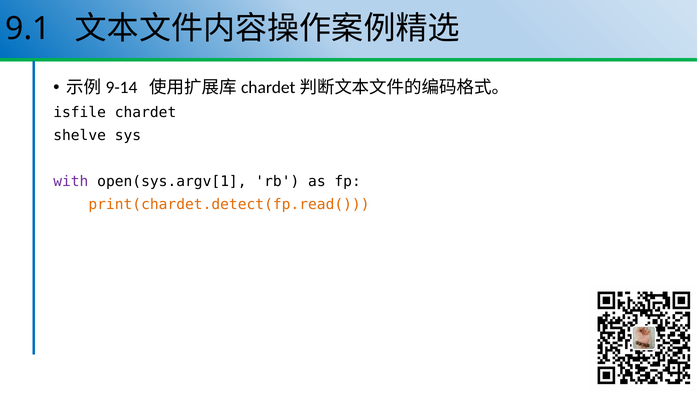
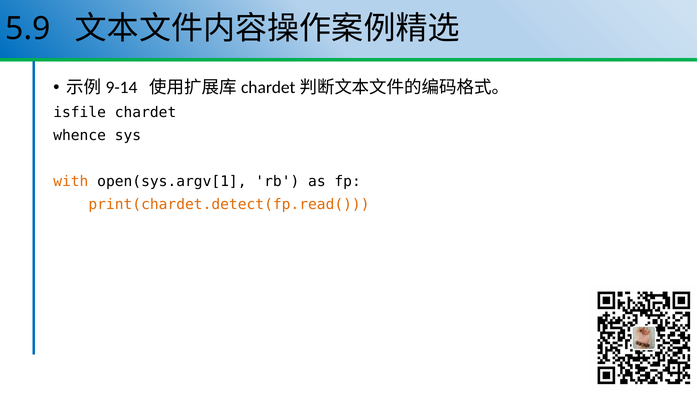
9.1: 9.1 -> 5.9
shelve: shelve -> whence
with colour: purple -> orange
